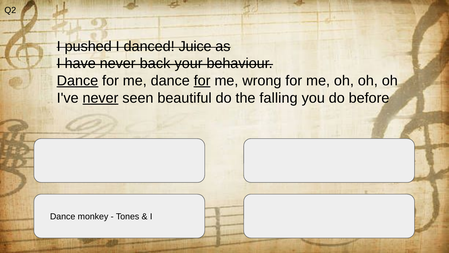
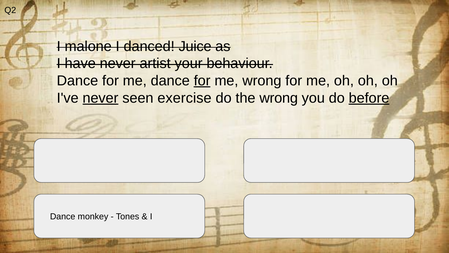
pushed: pushed -> malone
back: back -> artist
Dance at (77, 81) underline: present -> none
beautiful: beautiful -> exercise
the falling: falling -> wrong
before underline: none -> present
